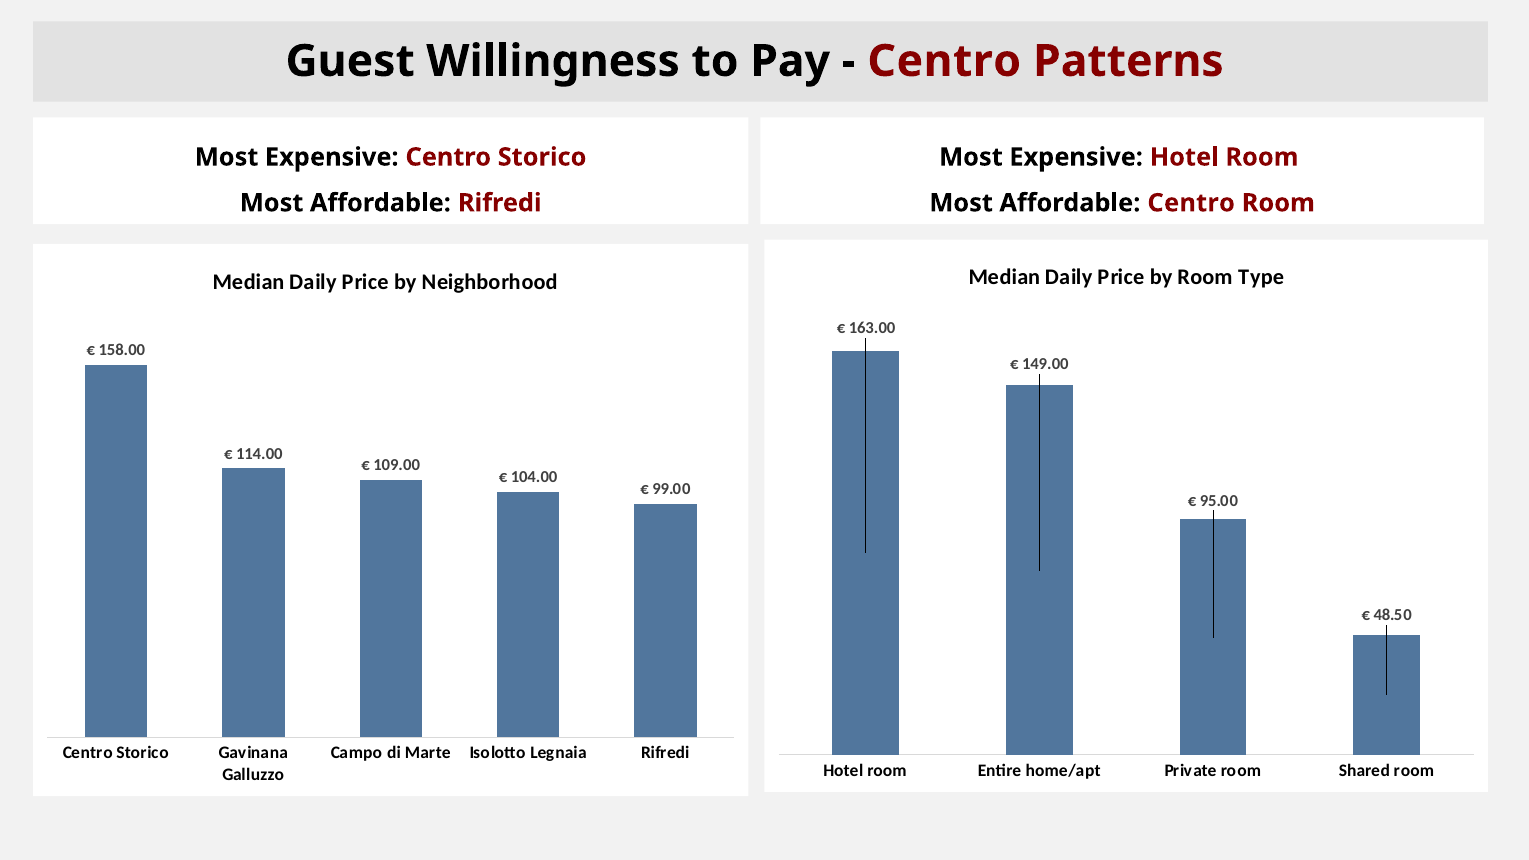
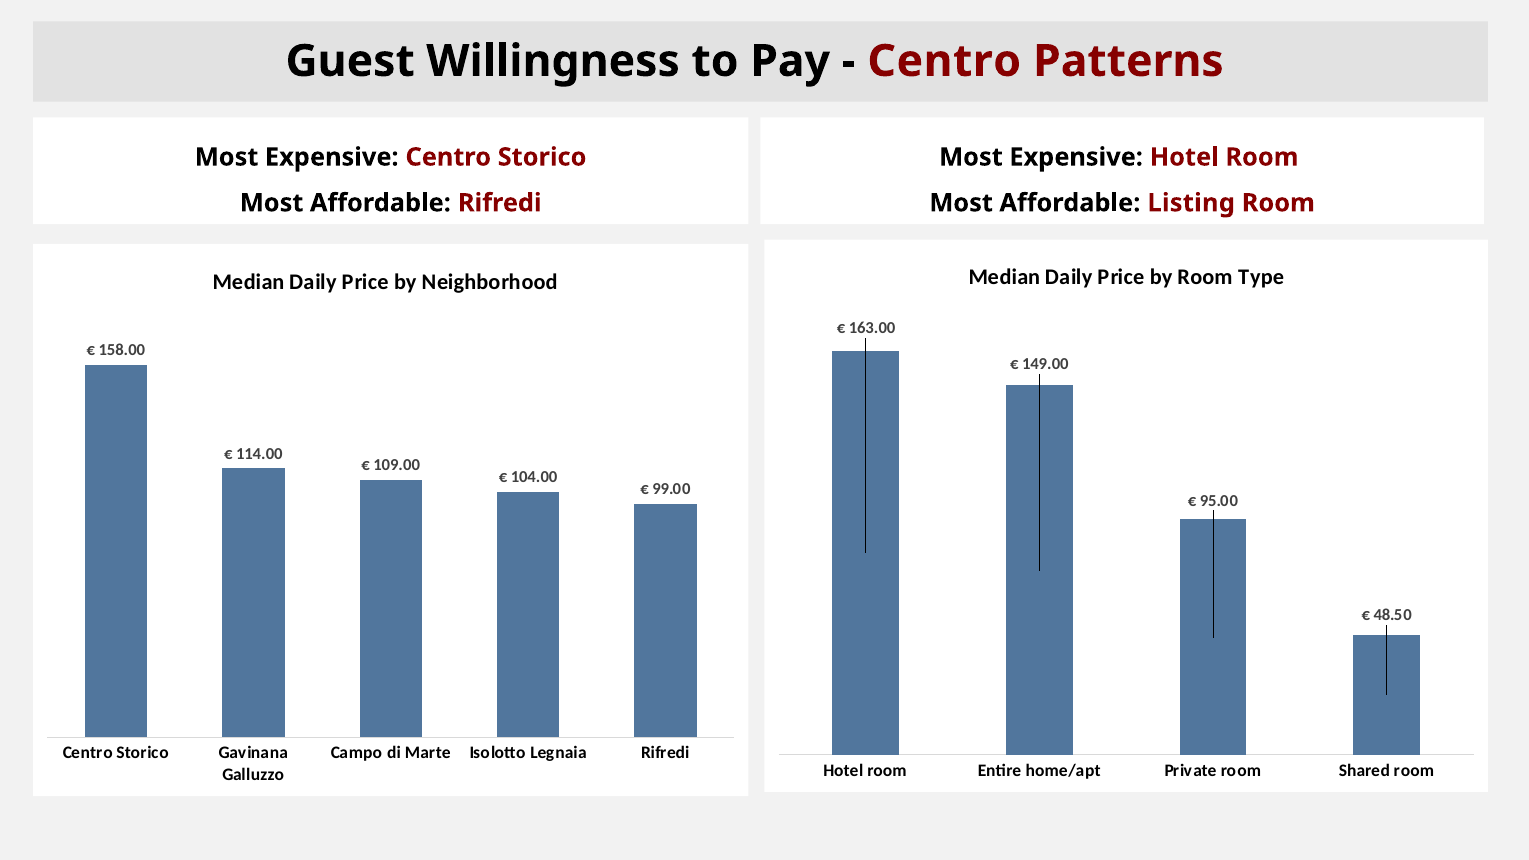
Affordable Centro: Centro -> Listing
